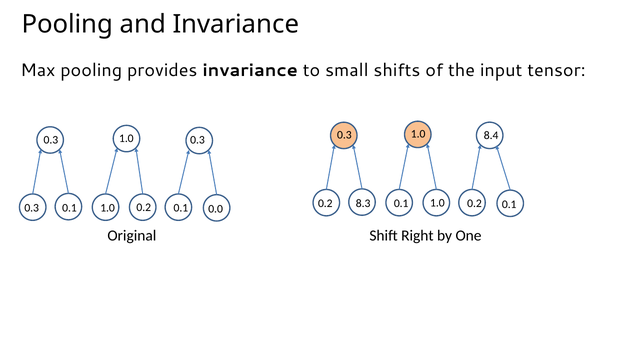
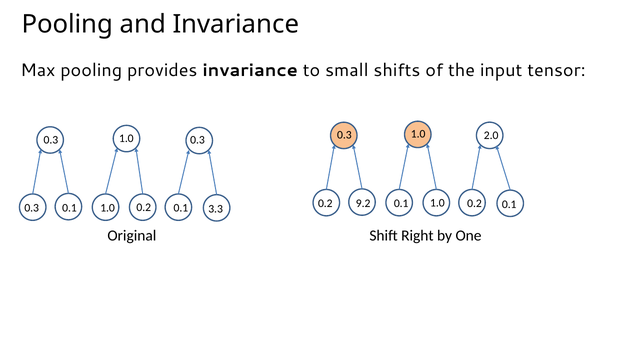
8.4: 8.4 -> 2.0
0.0: 0.0 -> 3.3
8.3: 8.3 -> 9.2
